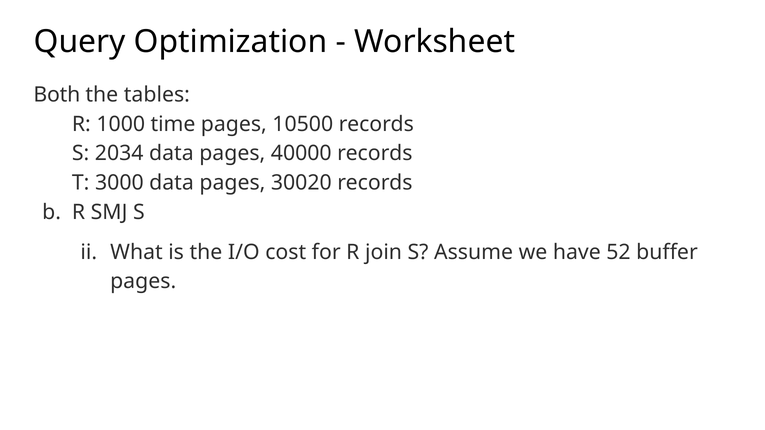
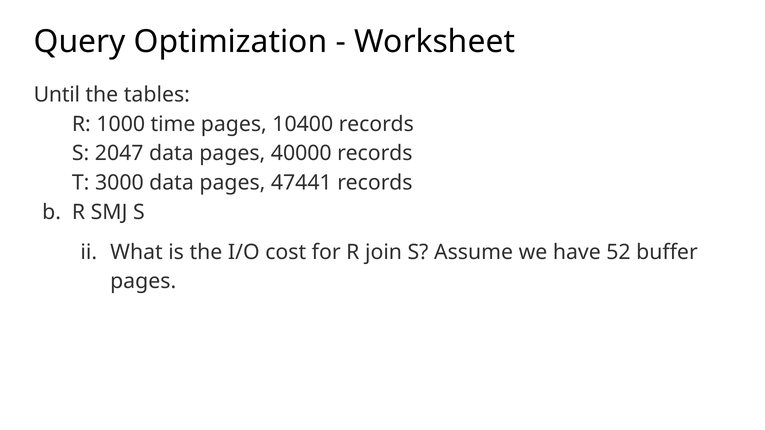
Both: Both -> Until
10500: 10500 -> 10400
2034: 2034 -> 2047
30020: 30020 -> 47441
